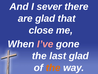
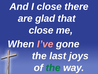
I sever: sever -> close
last glad: glad -> joys
the at (53, 67) colour: orange -> green
